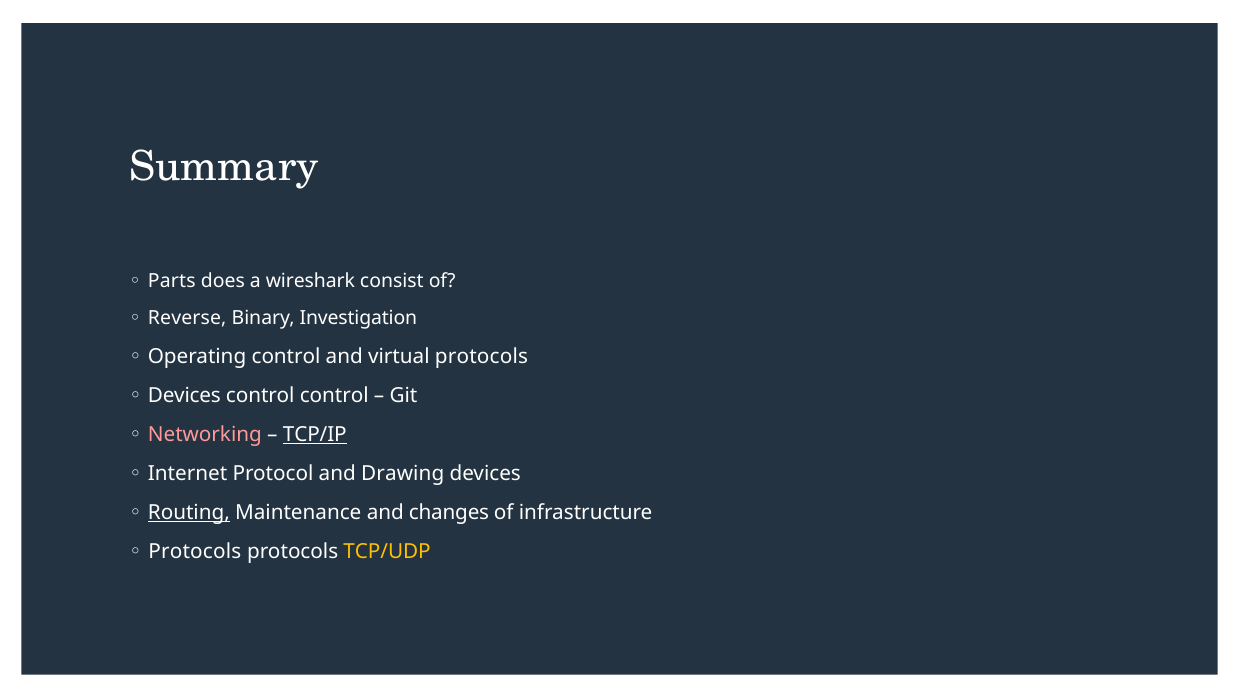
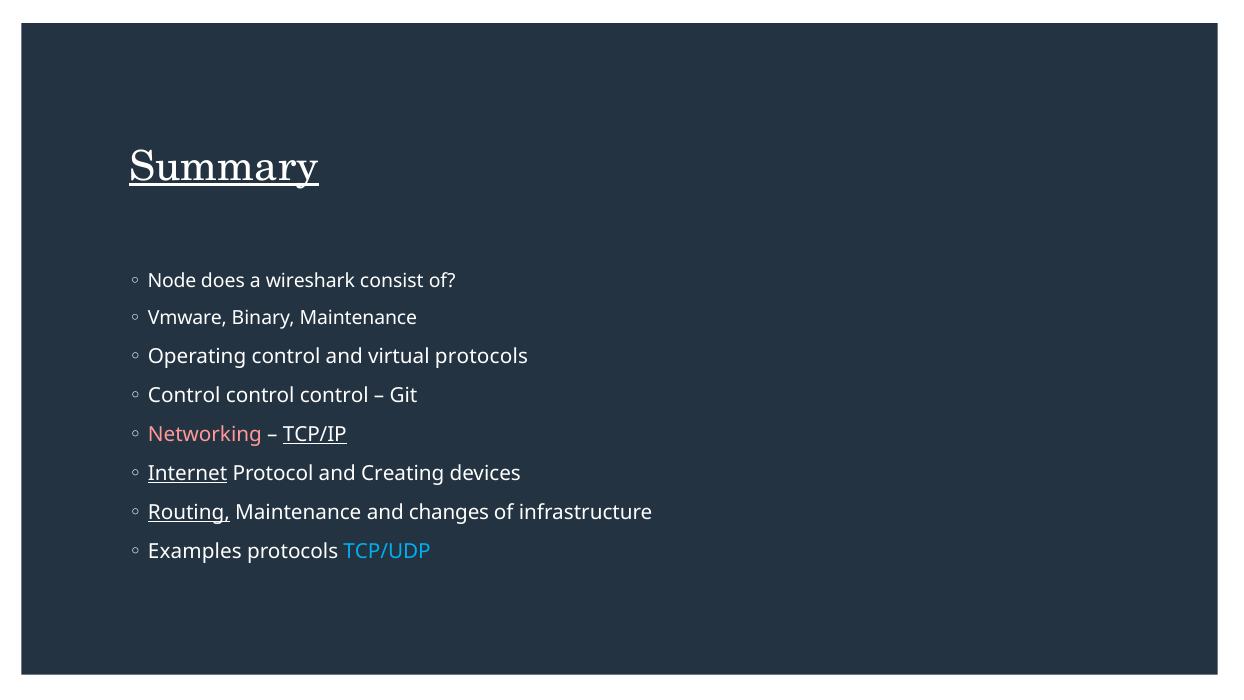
Summary underline: none -> present
Parts: Parts -> Node
Reverse: Reverse -> Vmware
Binary Investigation: Investigation -> Maintenance
Devices at (184, 396): Devices -> Control
Internet underline: none -> present
Drawing: Drawing -> Creating
Protocols at (195, 551): Protocols -> Examples
TCP/UDP colour: yellow -> light blue
